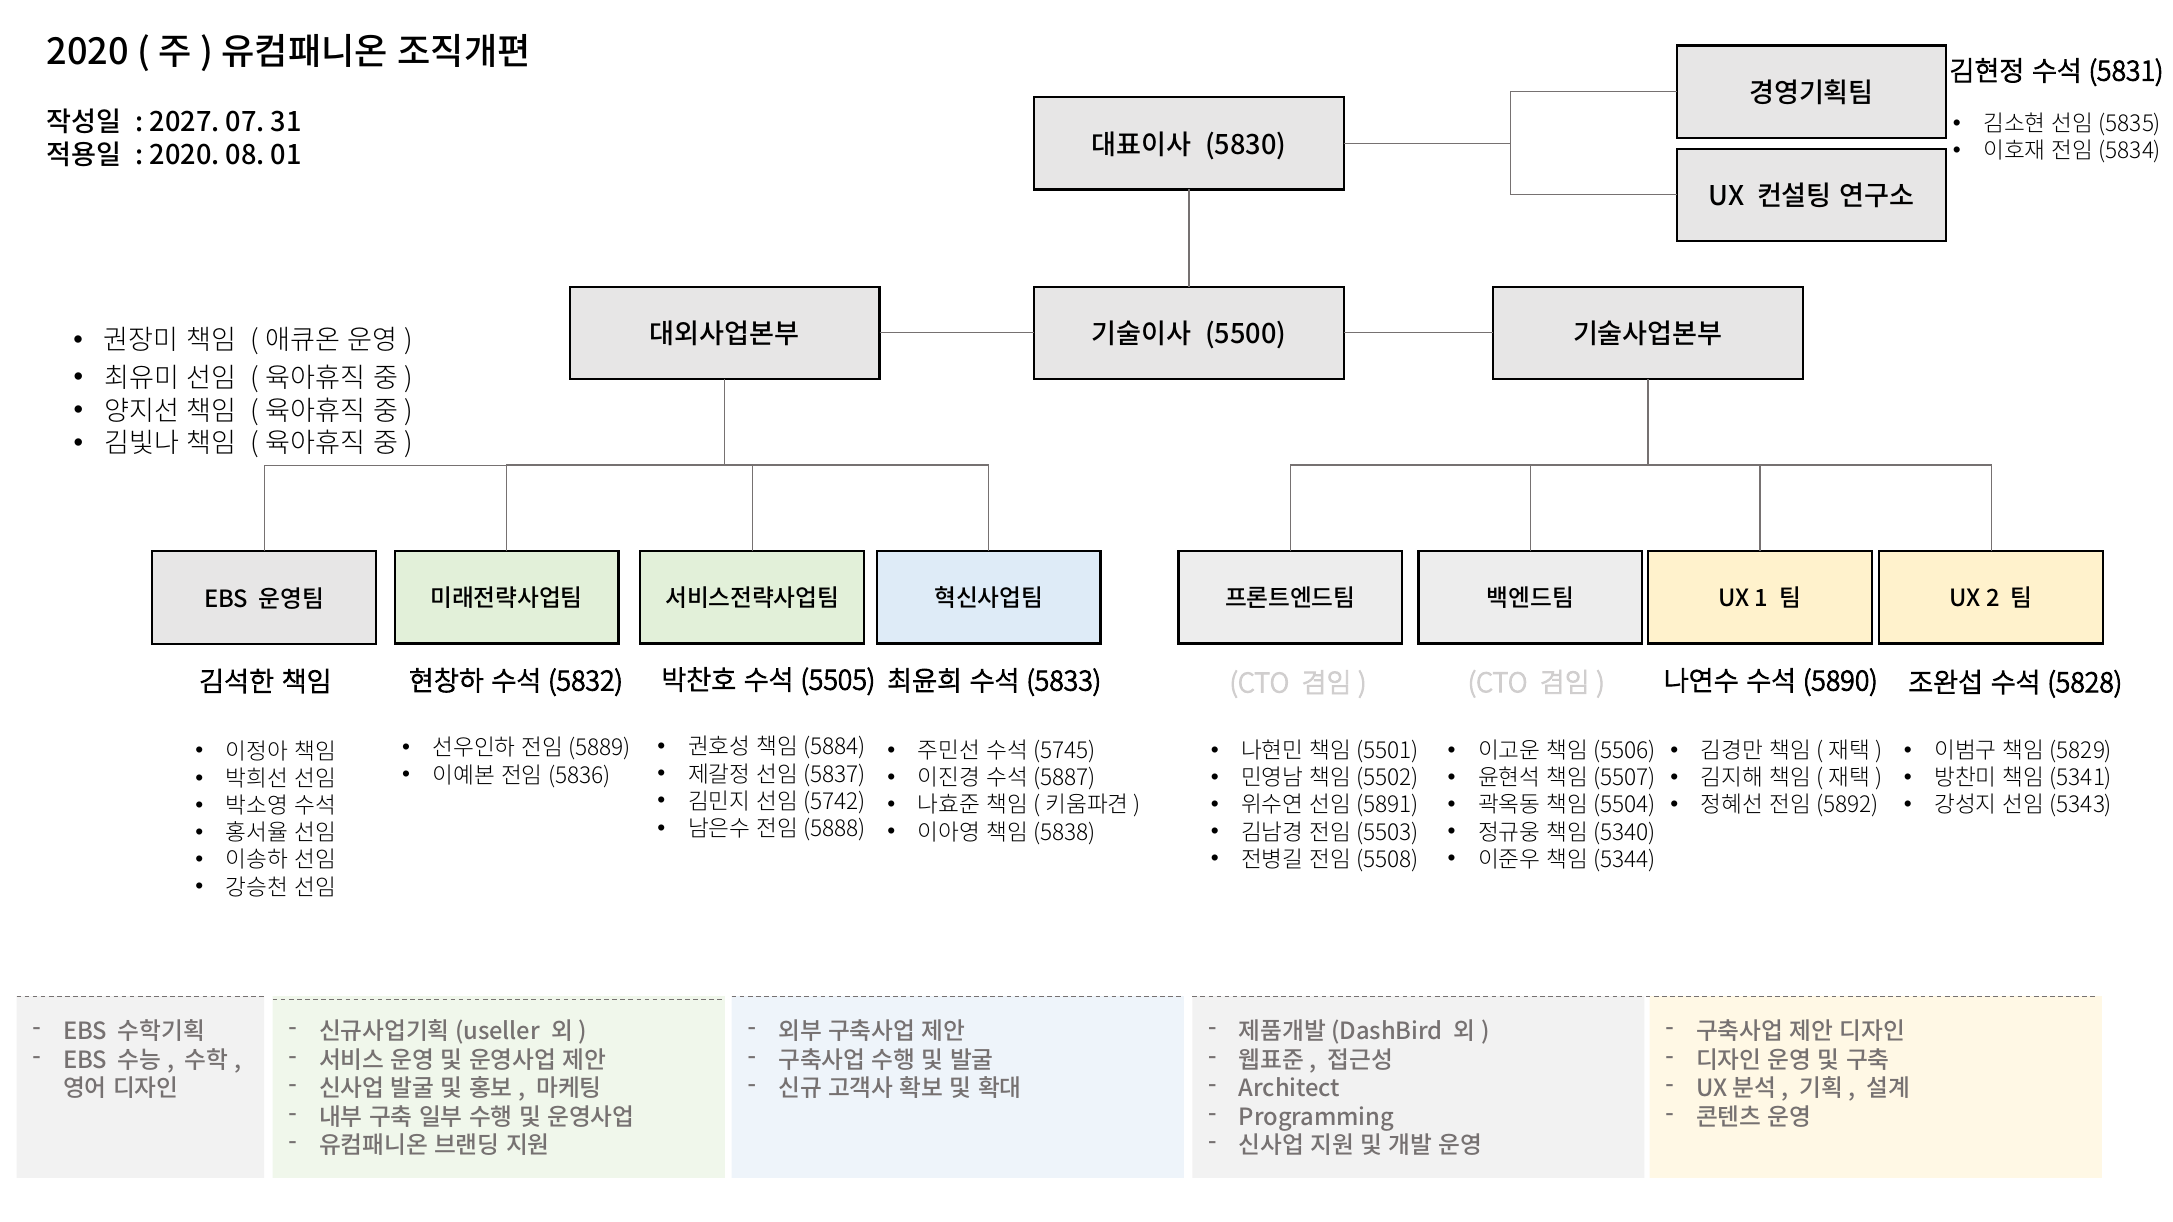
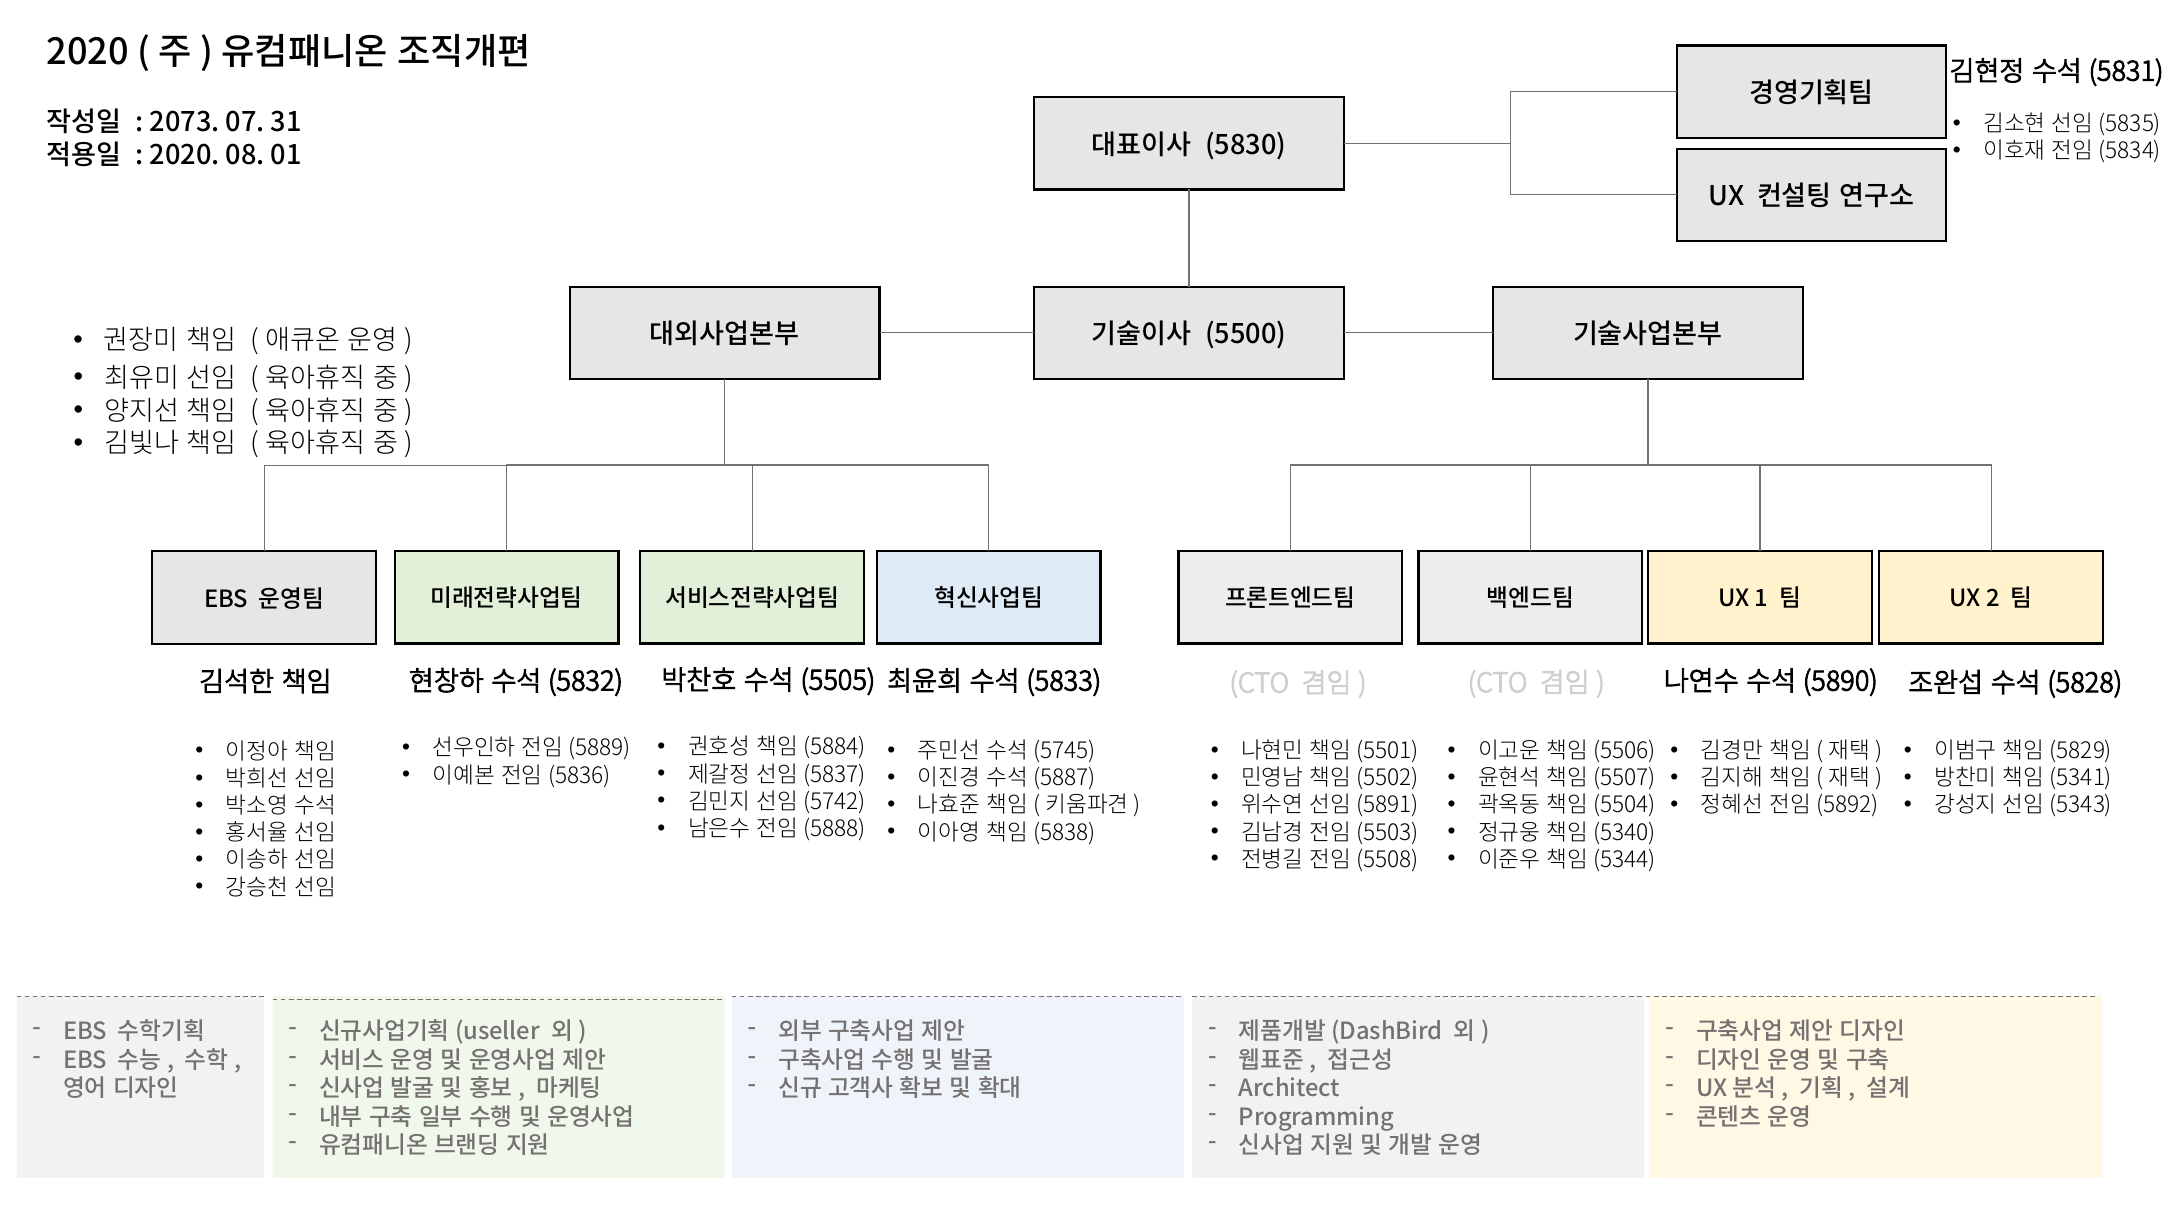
2027: 2027 -> 2073
